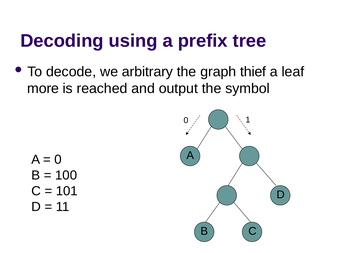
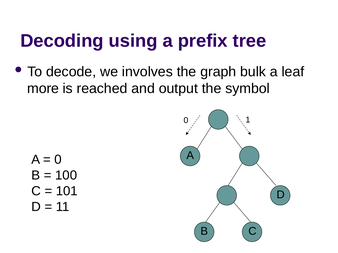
arbitrary: arbitrary -> involves
thief: thief -> bulk
